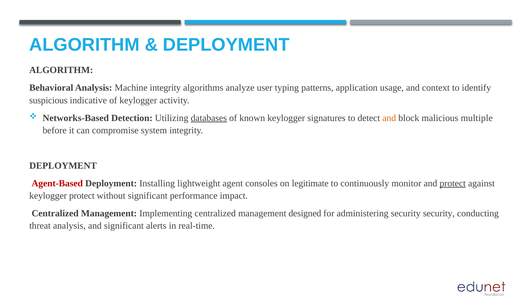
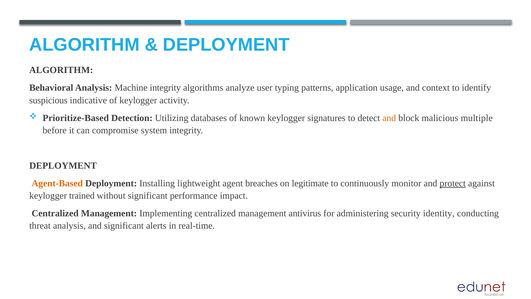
Networks-Based: Networks-Based -> Prioritize-Based
databases underline: present -> none
Agent-Based colour: red -> orange
consoles: consoles -> breaches
keylogger protect: protect -> trained
designed: designed -> antivirus
security security: security -> identity
